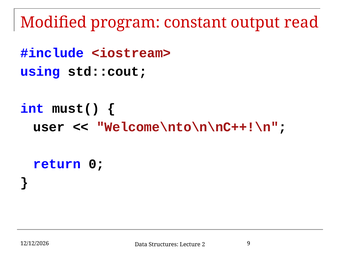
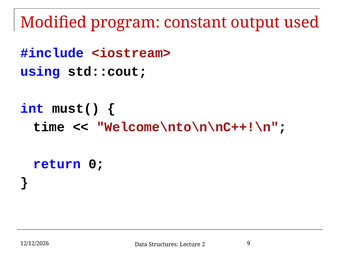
read: read -> used
user: user -> time
